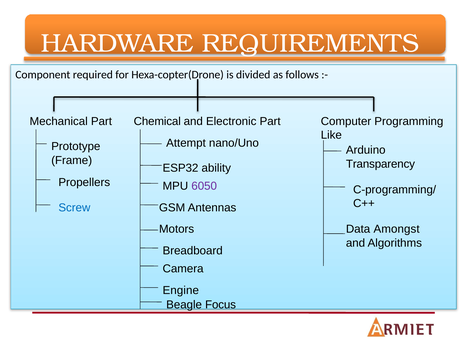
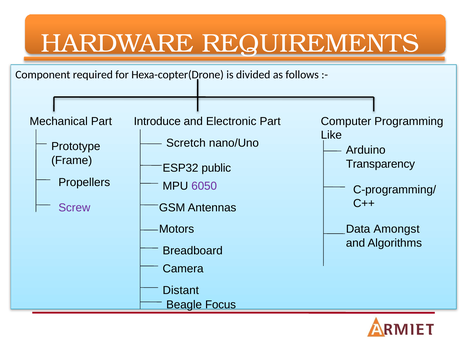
Chemical: Chemical -> Introduce
Attempt: Attempt -> Scretch
ability: ability -> public
Screw colour: blue -> purple
Engine: Engine -> Distant
